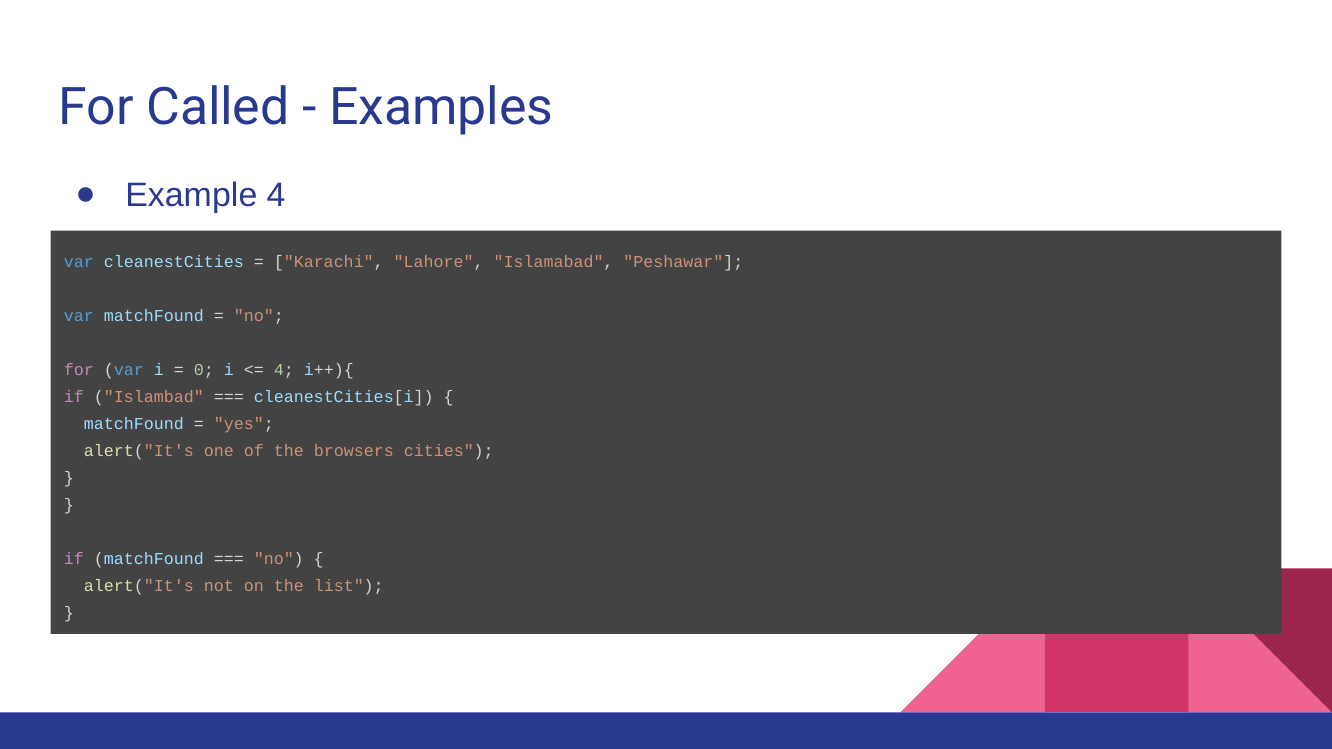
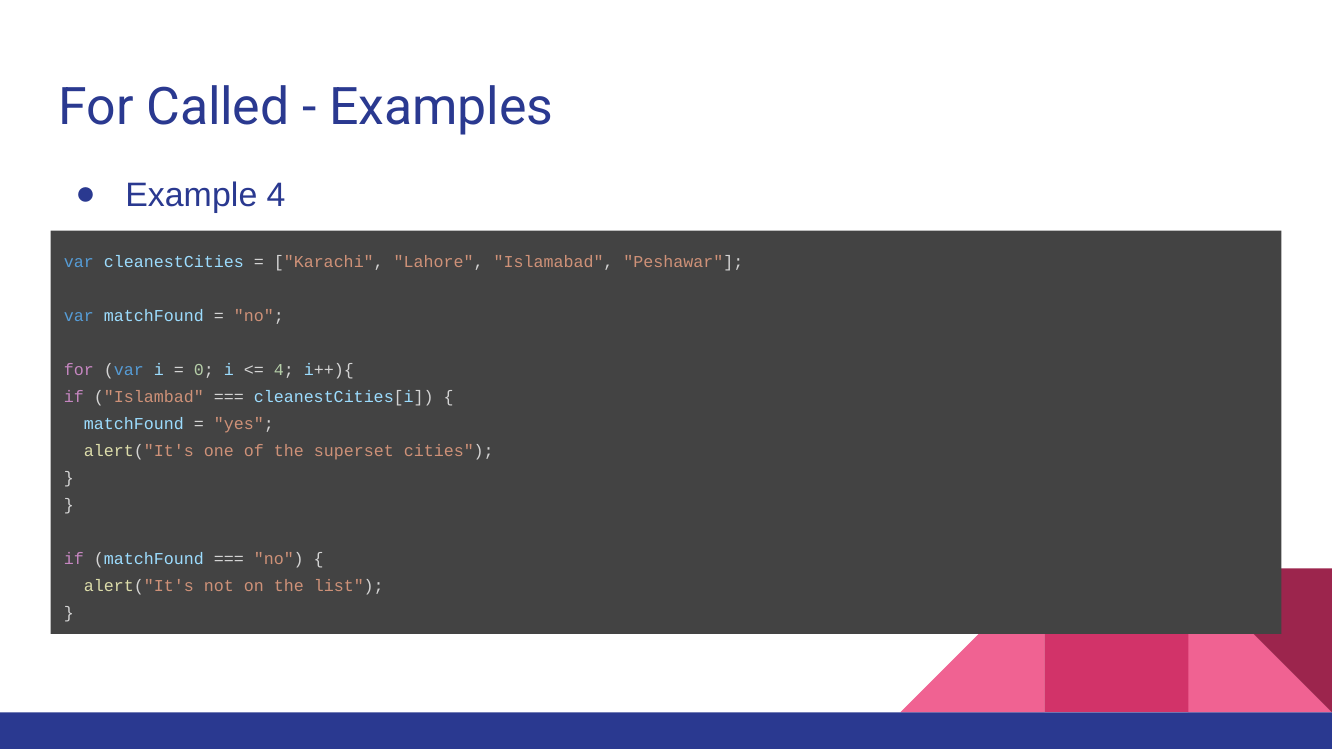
browsers: browsers -> superset
